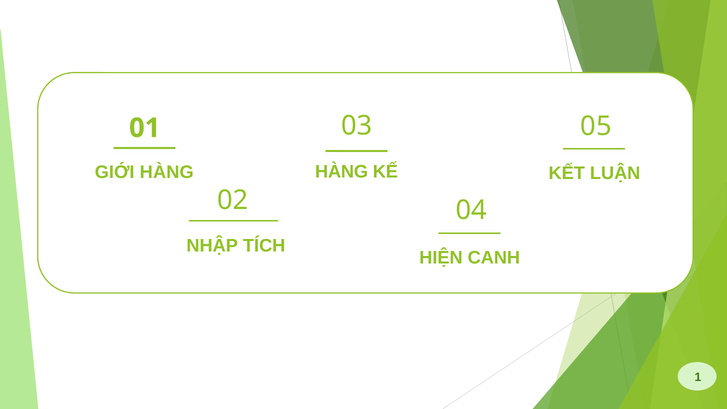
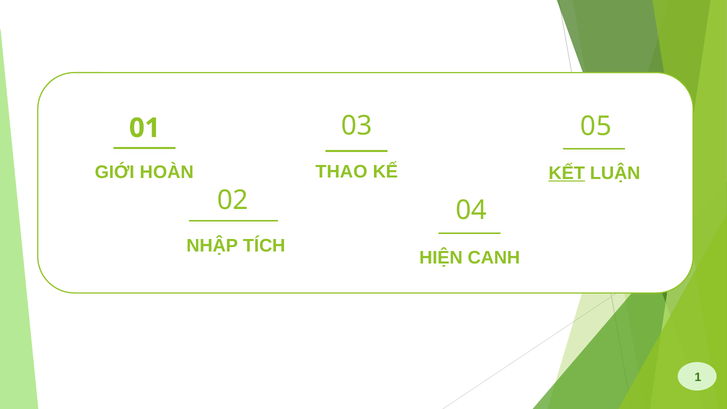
HÀNG at (342, 172): HÀNG -> THAO
GIỚI HÀNG: HÀNG -> HOÀN
KẾT underline: none -> present
